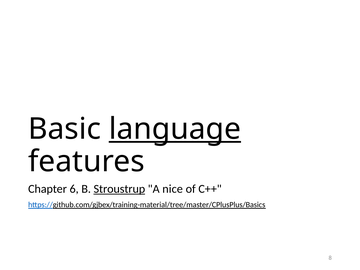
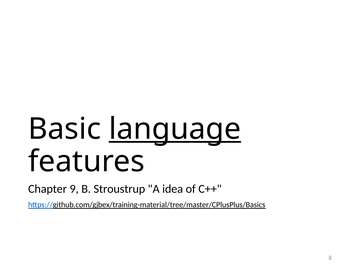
6: 6 -> 9
Stroustrup underline: present -> none
nice: nice -> idea
